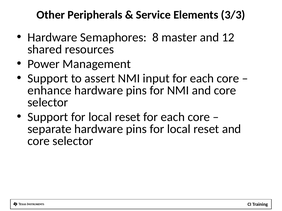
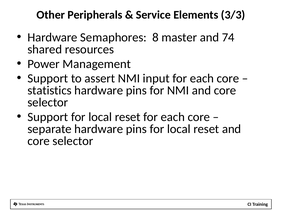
12: 12 -> 74
enhance: enhance -> statistics
